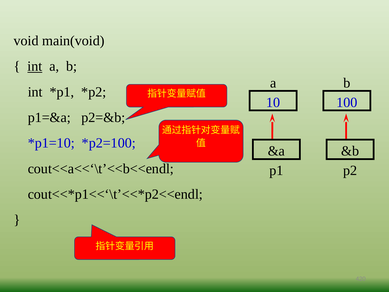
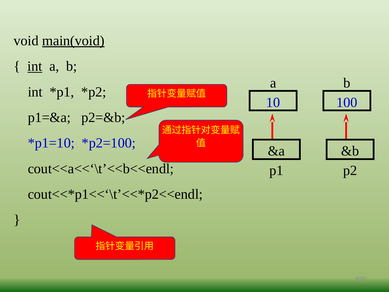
main(void underline: none -> present
